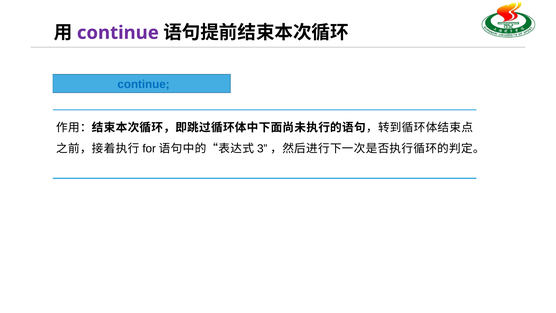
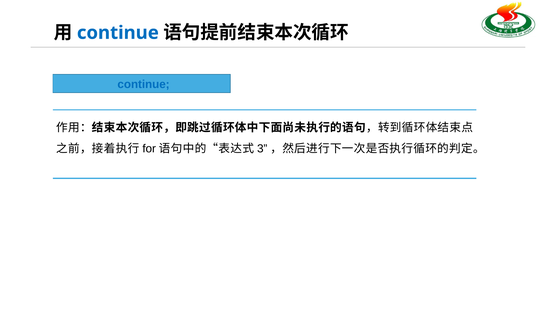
continue at (118, 33) colour: purple -> blue
